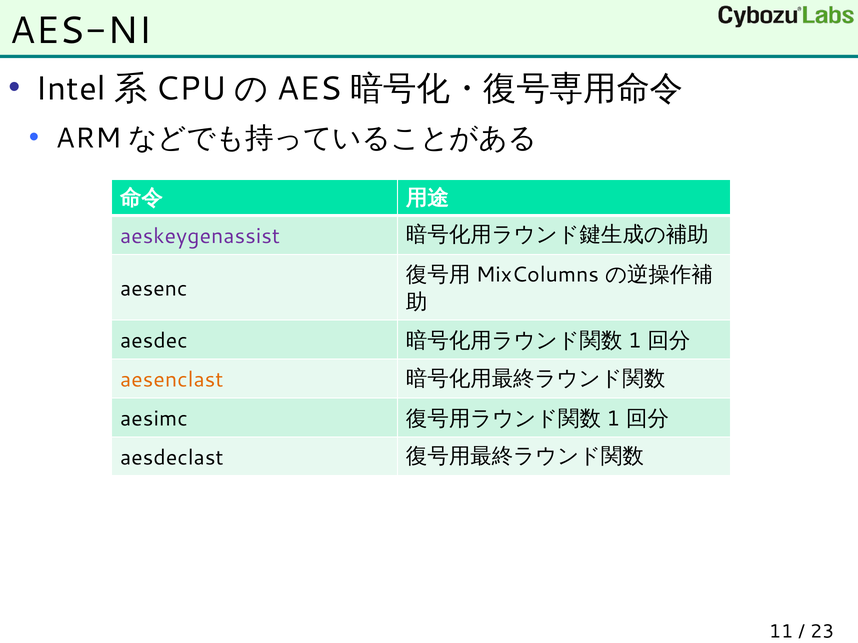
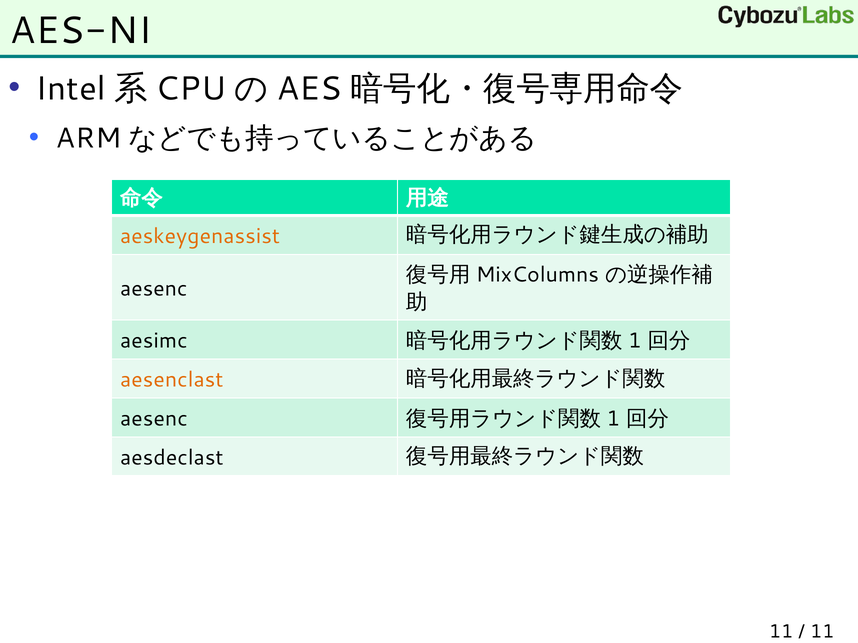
aeskeygenassist colour: purple -> orange
aesdec: aesdec -> aesimc
aesimc at (154, 419): aesimc -> aesenc
23 at (822, 632): 23 -> 11
